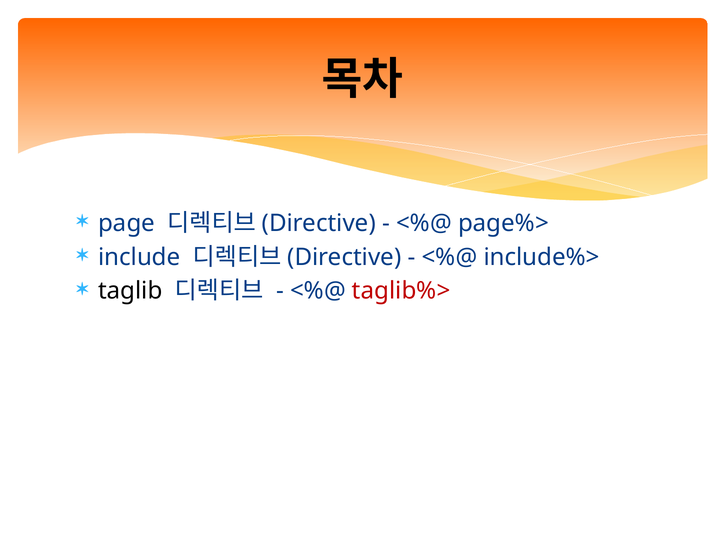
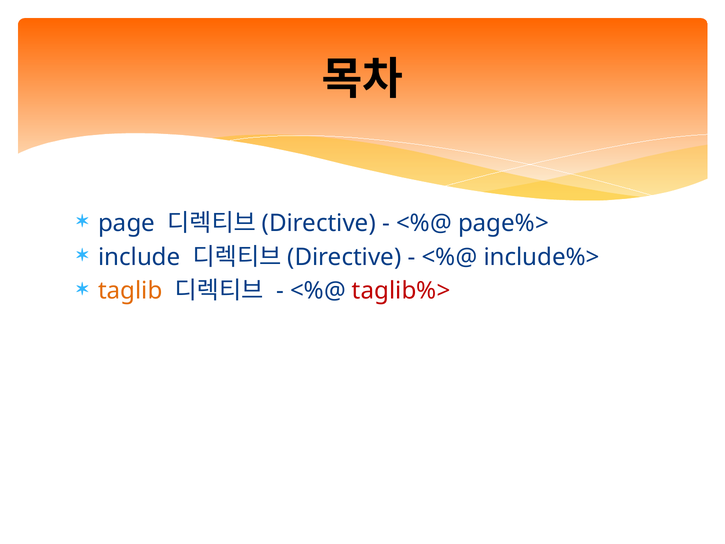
taglib colour: black -> orange
